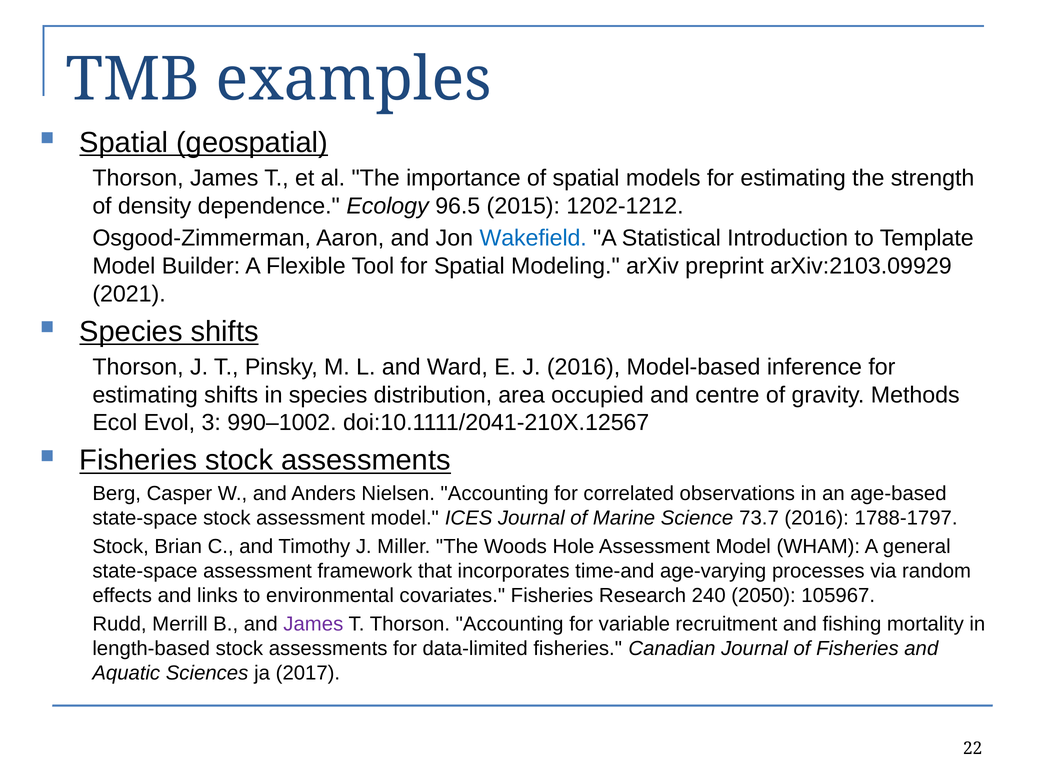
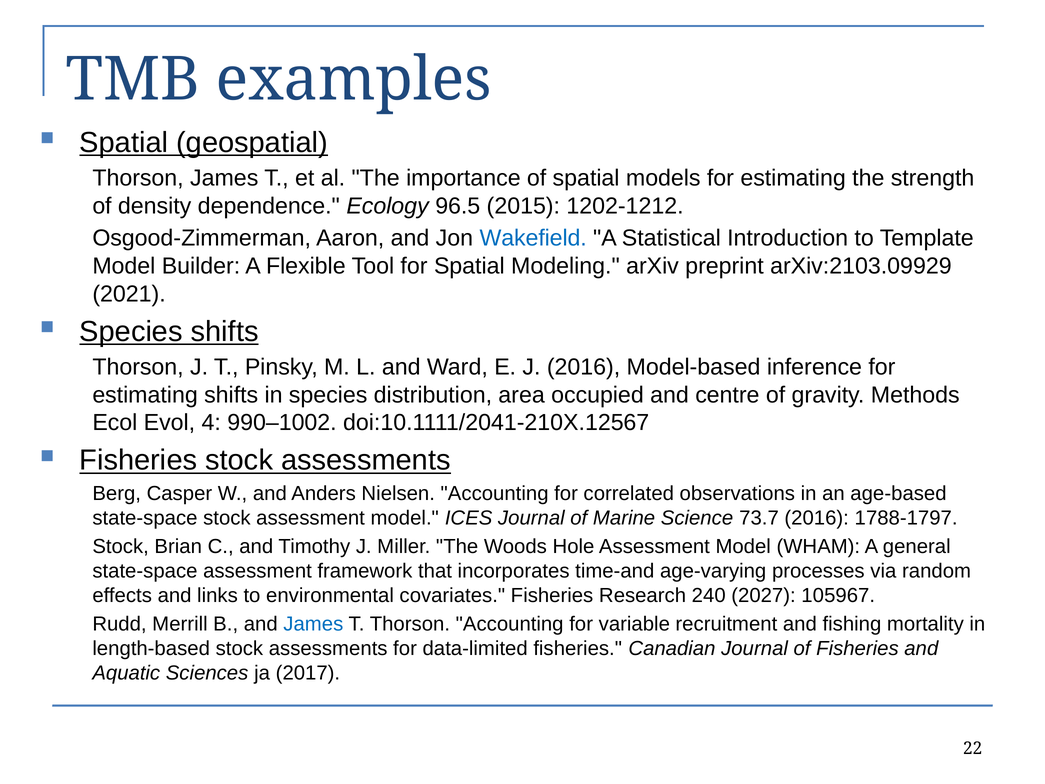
3: 3 -> 4
2050: 2050 -> 2027
James at (313, 624) colour: purple -> blue
